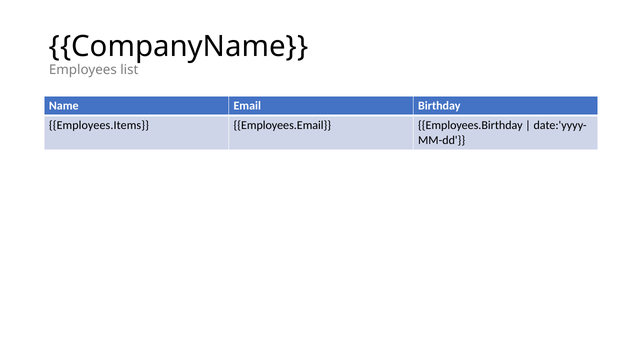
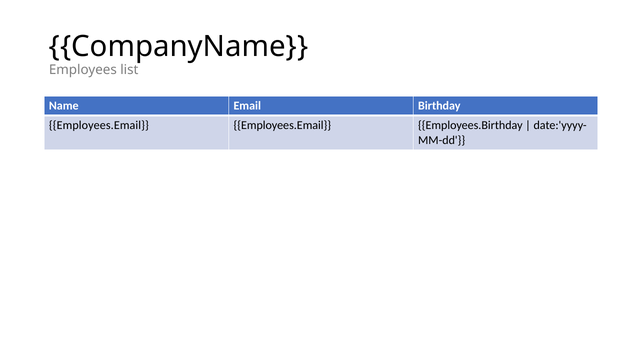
Employees.Items at (99, 126): Employees.Items -> Employees.Email
